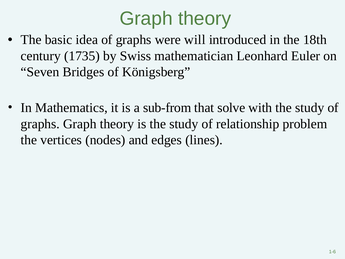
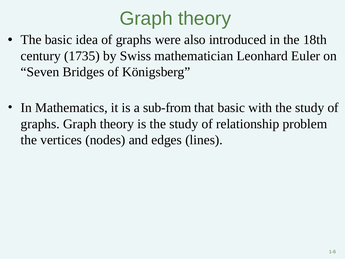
will: will -> also
that solve: solve -> basic
